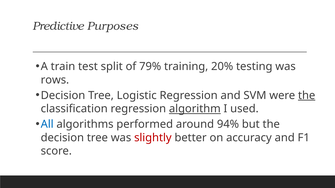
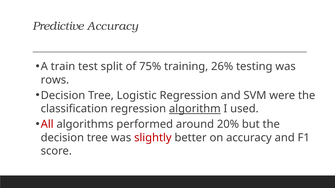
Predictive Purposes: Purposes -> Accuracy
79%: 79% -> 75%
20%: 20% -> 26%
the at (307, 96) underline: present -> none
All colour: blue -> red
94%: 94% -> 20%
